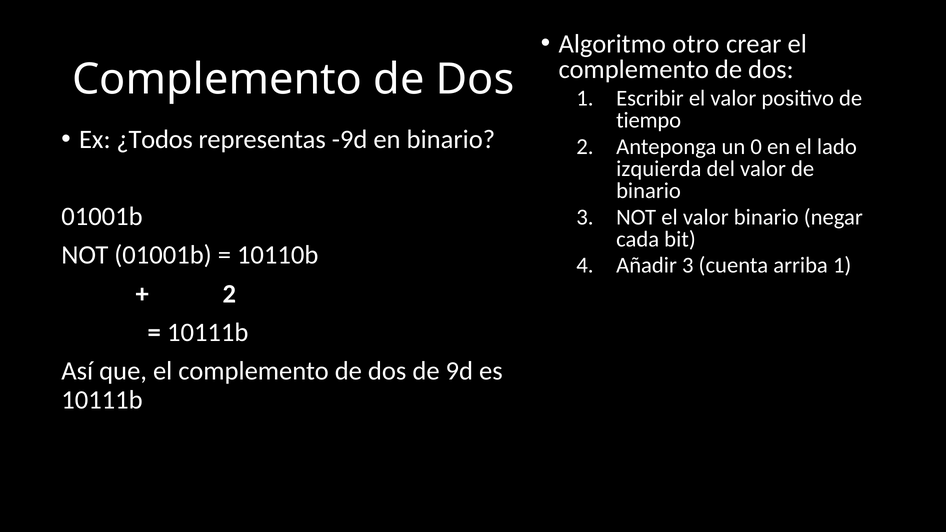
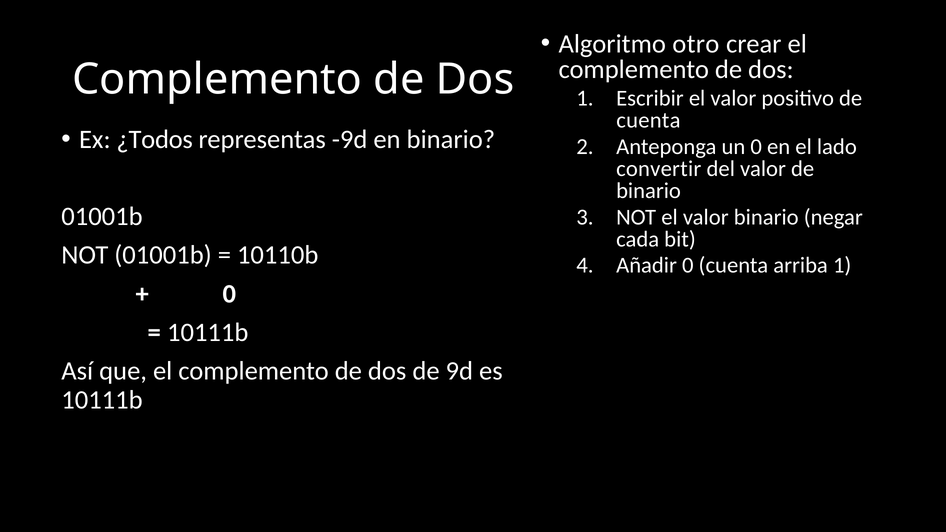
tiempo at (649, 120): tiempo -> cuenta
izquierda: izquierda -> convertir
Añadir 3: 3 -> 0
2 at (229, 294): 2 -> 0
